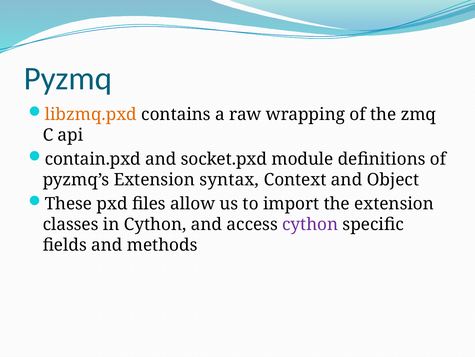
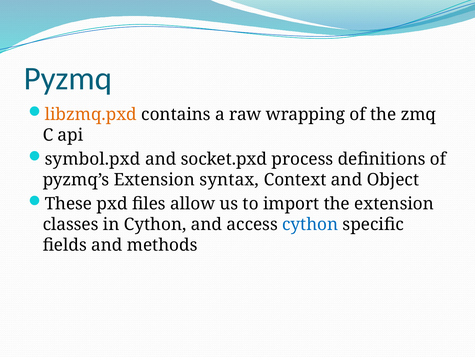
contain.pxd: contain.pxd -> symbol.pxd
module: module -> process
cython at (310, 224) colour: purple -> blue
